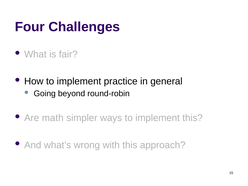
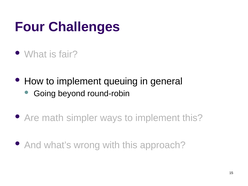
practice: practice -> queuing
